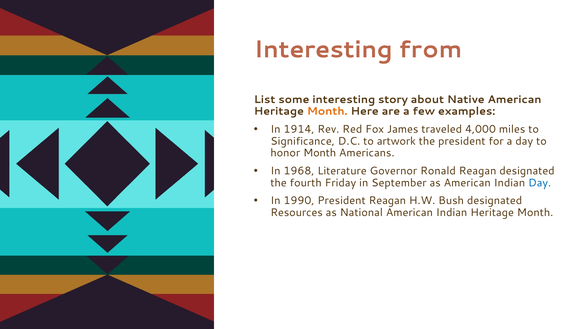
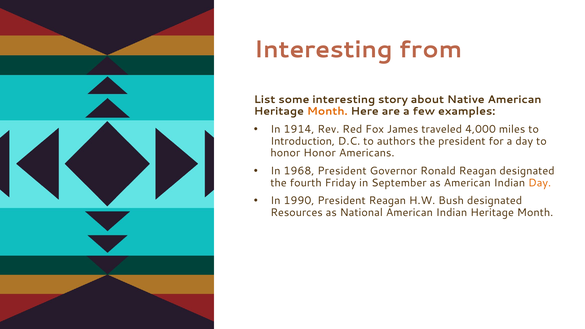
Significance: Significance -> Introduction
artwork: artwork -> authors
honor Month: Month -> Honor
1968 Literature: Literature -> President
Day at (540, 183) colour: blue -> orange
